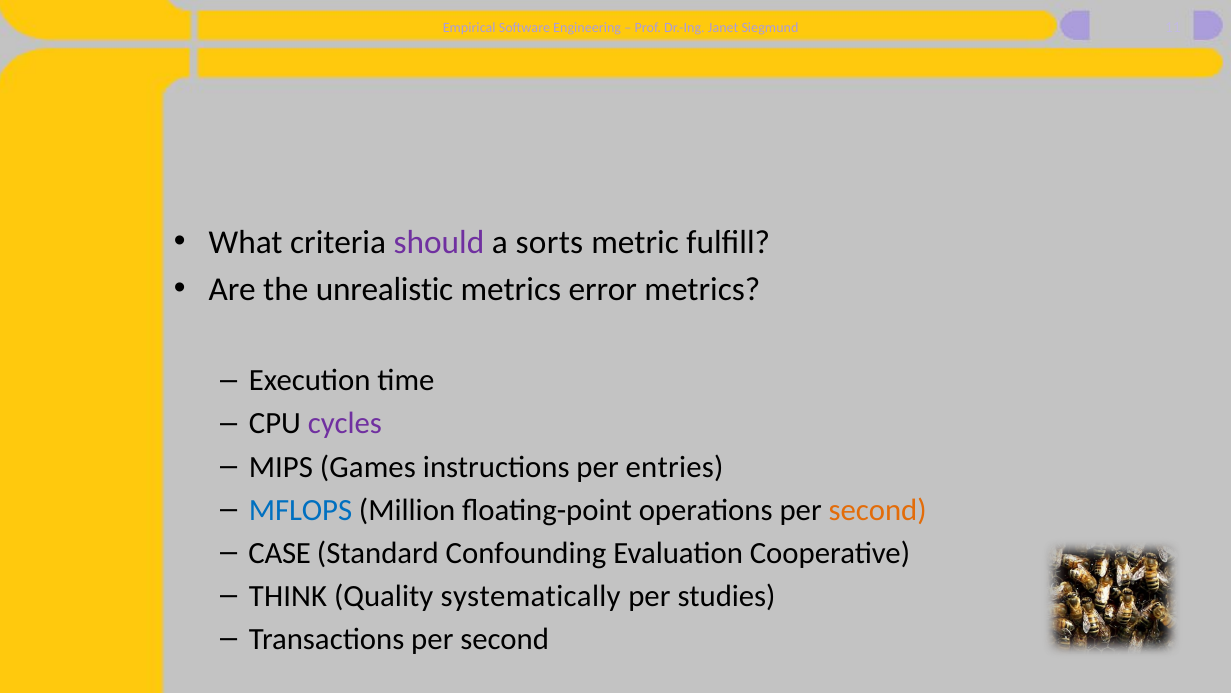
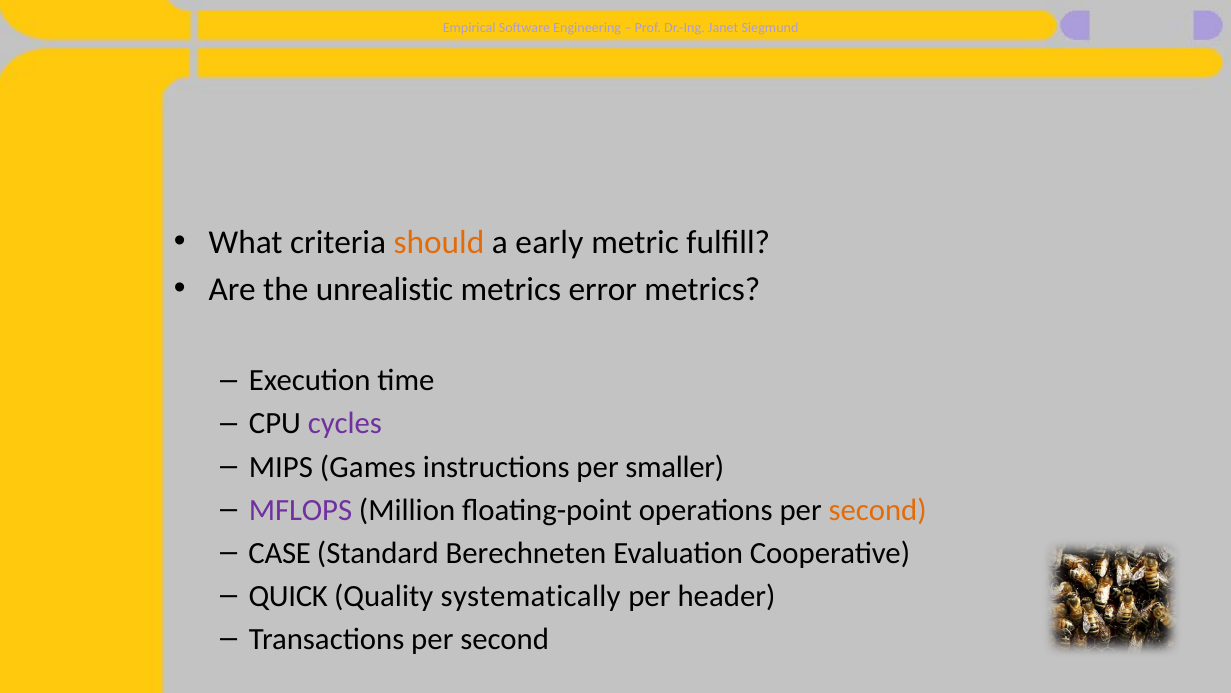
should colour: purple -> orange
sorts: sorts -> early
entries: entries -> smaller
MFLOPS colour: blue -> purple
Confounding: Confounding -> Berechneten
THINK: THINK -> QUICK
studies: studies -> header
